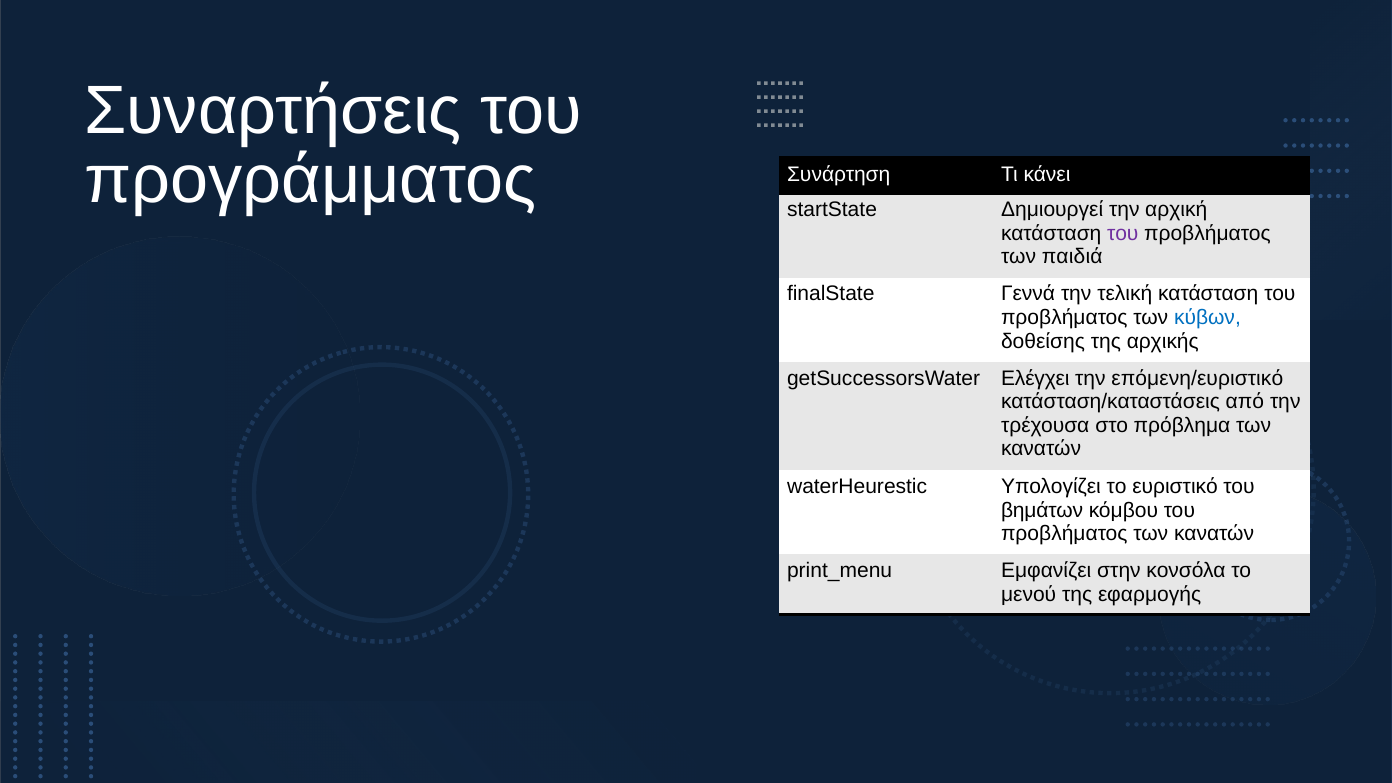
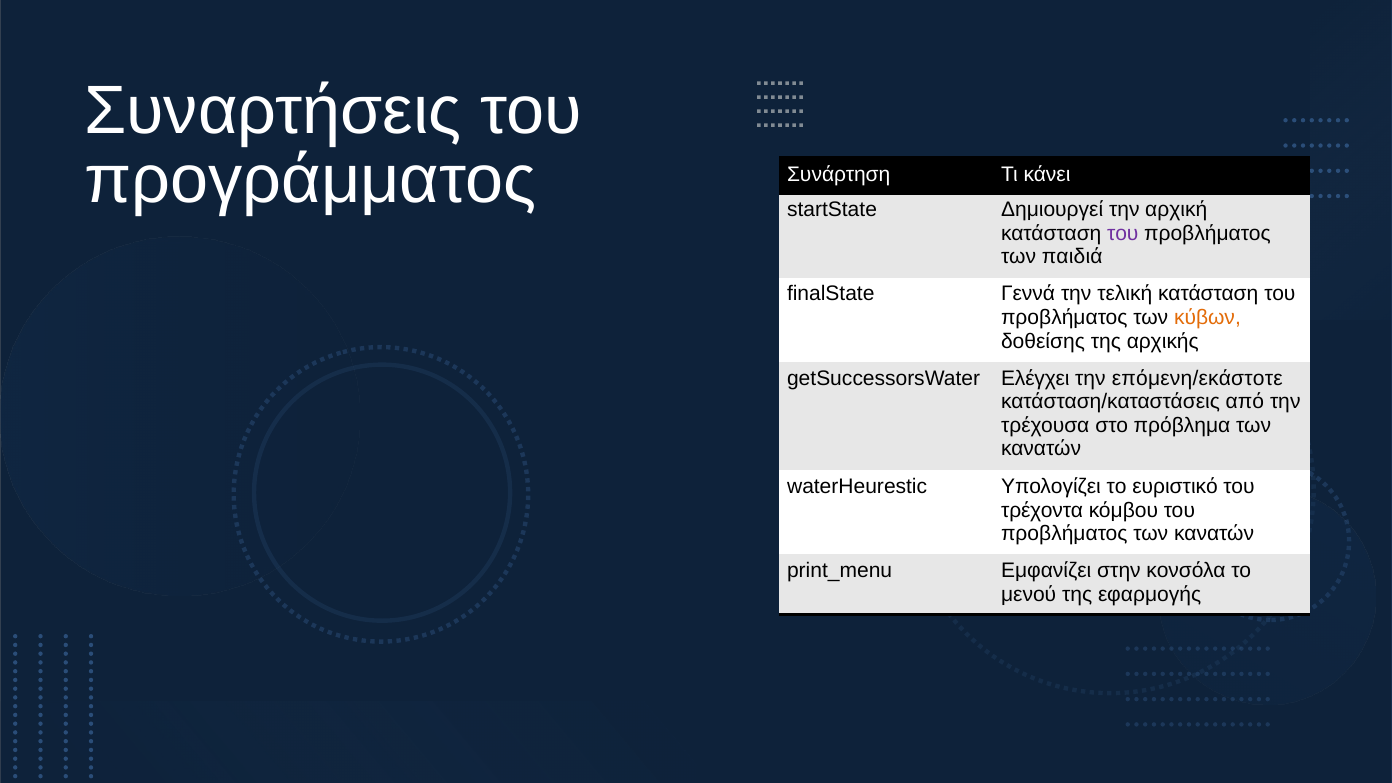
κύβων colour: blue -> orange
επόμενη/ευριστικό: επόμενη/ευριστικό -> επόμενη/εκάστοτε
βημάτων: βημάτων -> τρέχοντα
